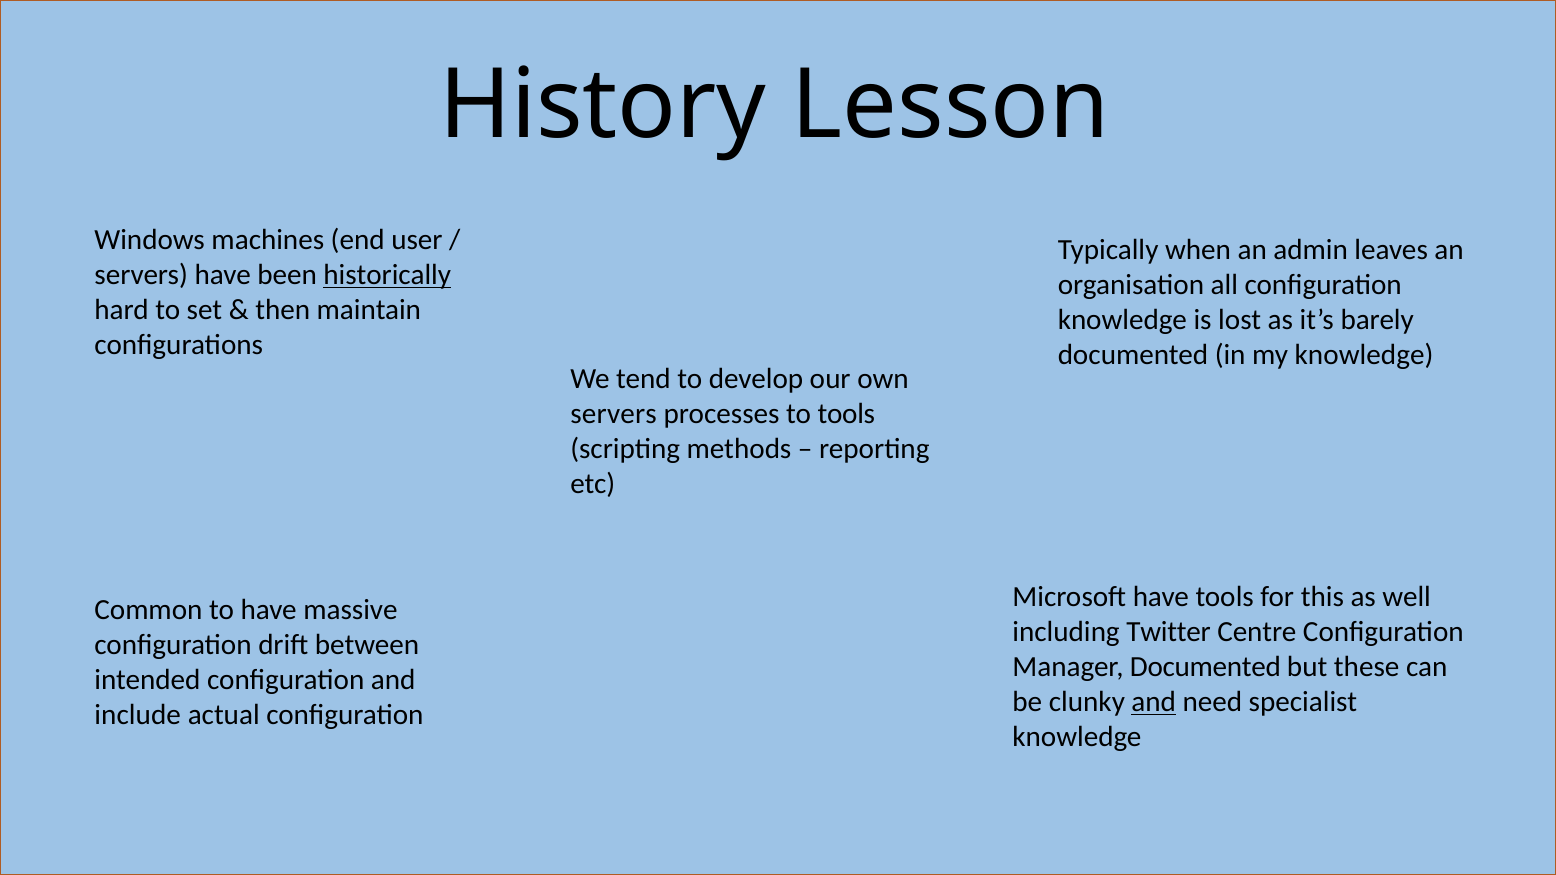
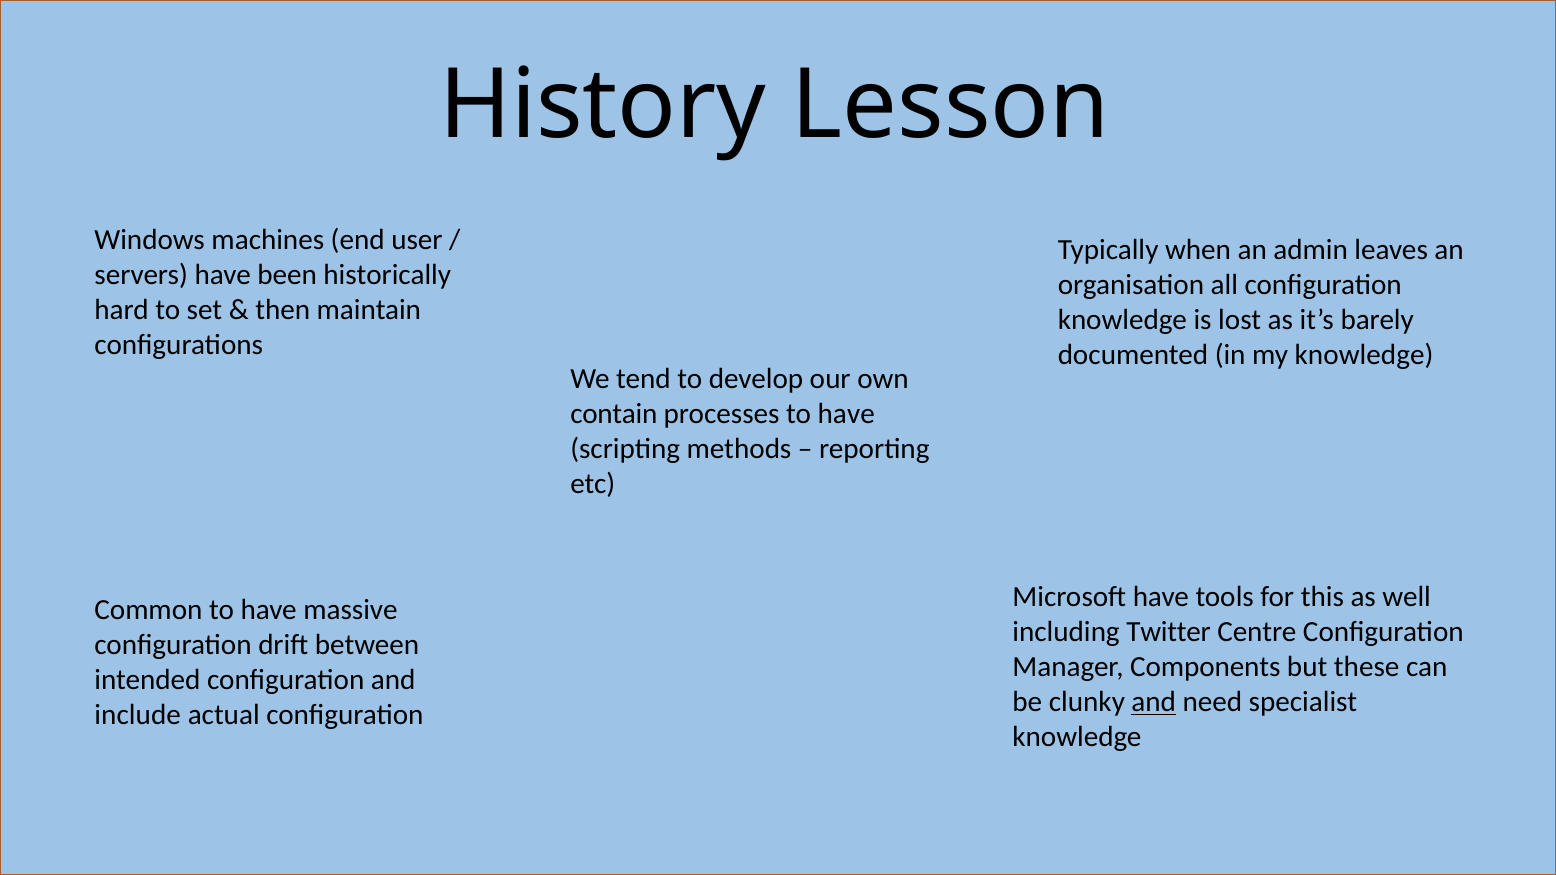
historically underline: present -> none
servers at (614, 414): servers -> contain
processes to tools: tools -> have
Manager Documented: Documented -> Components
